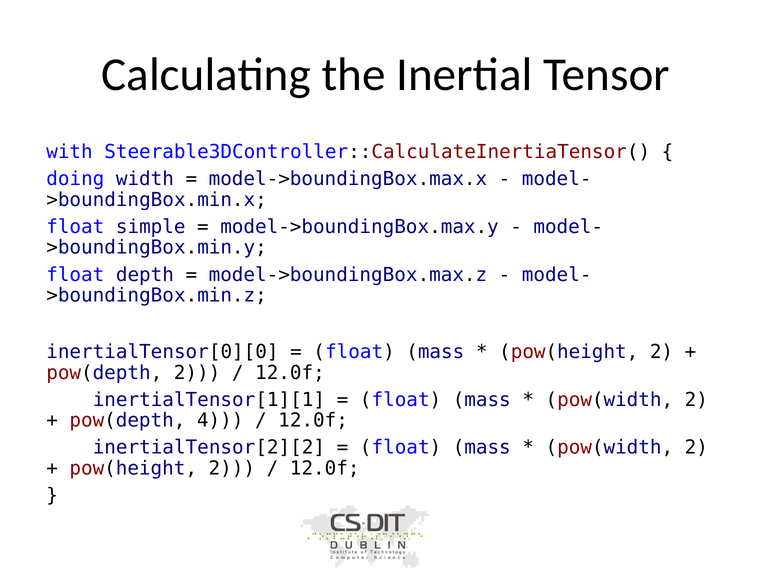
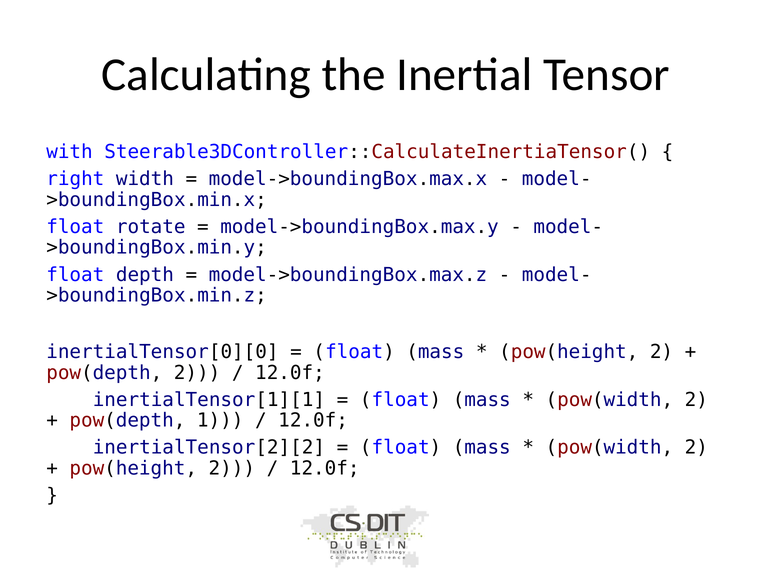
doing: doing -> right
simple: simple -> rotate
4: 4 -> 1
